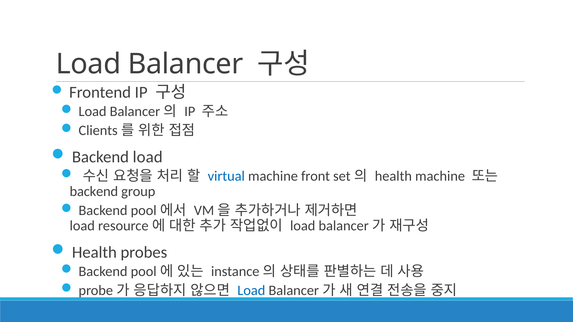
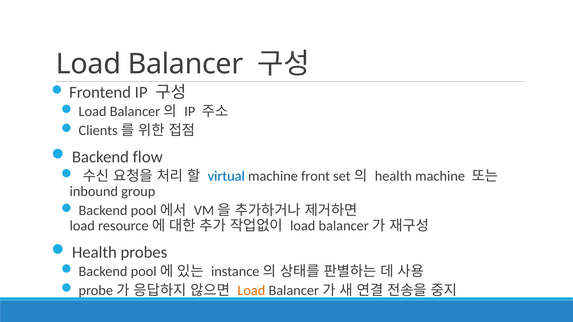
Backend load: load -> flow
backend at (94, 192): backend -> inbound
Load at (251, 291) colour: blue -> orange
